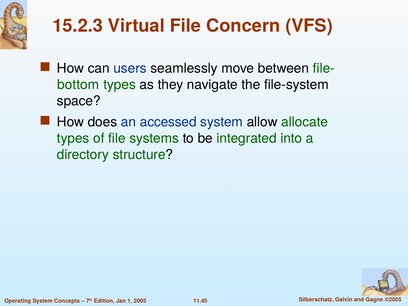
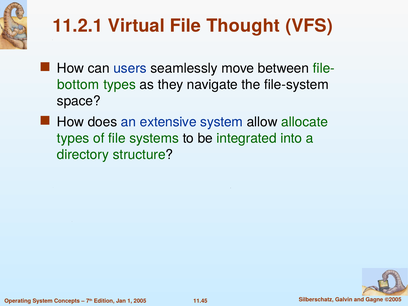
15.2.3: 15.2.3 -> 11.2.1
Concern: Concern -> Thought
accessed: accessed -> extensive
